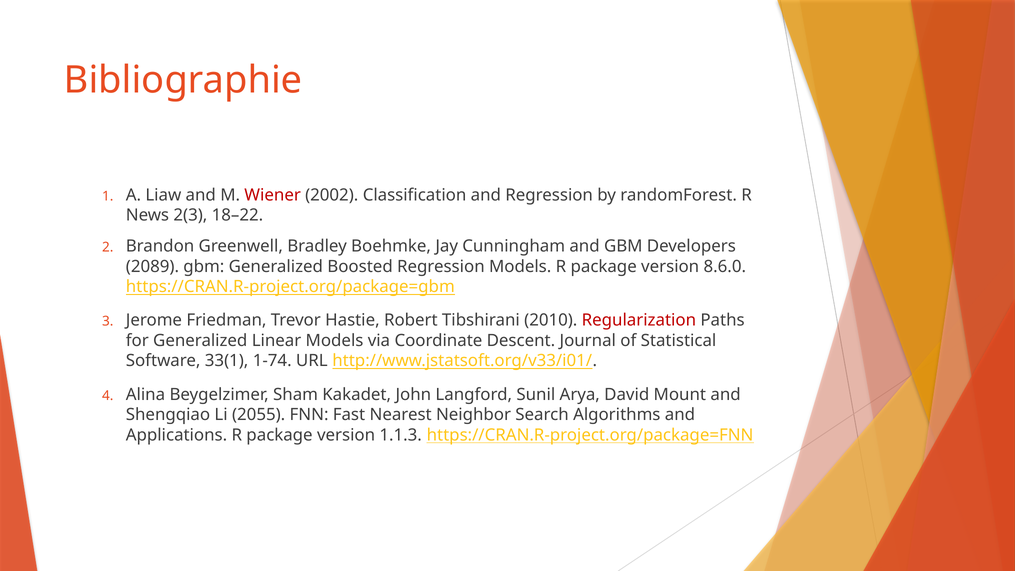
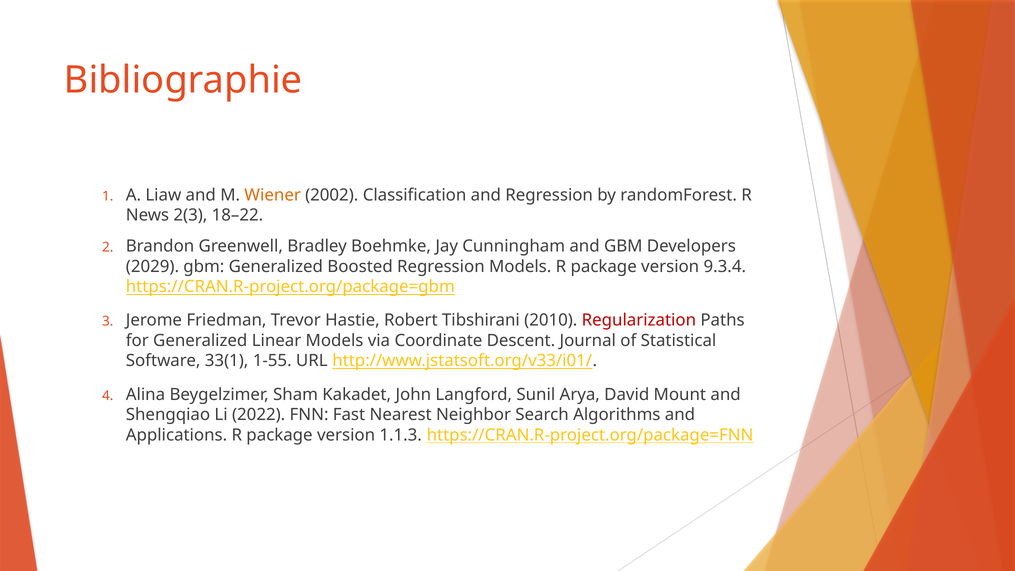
Wiener colour: red -> orange
2089: 2089 -> 2029
8.6.0: 8.6.0 -> 9.3.4
1-74: 1-74 -> 1-55
2055: 2055 -> 2022
